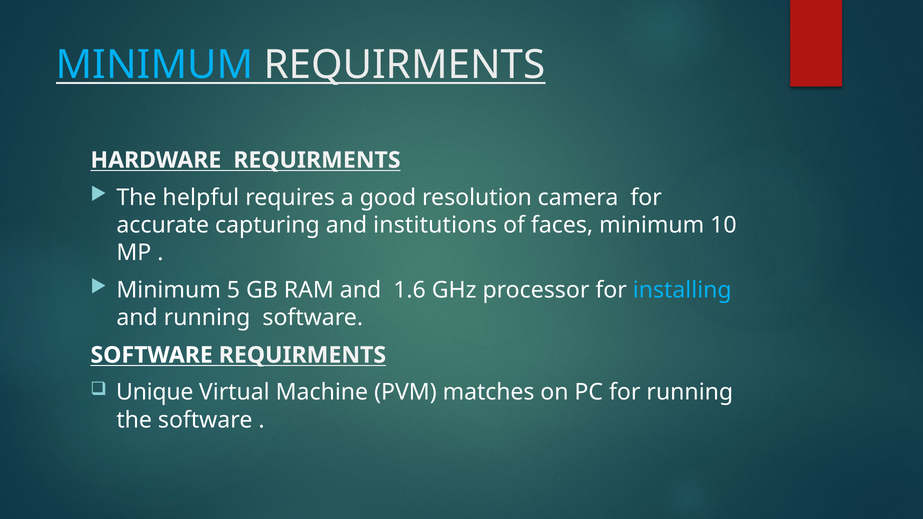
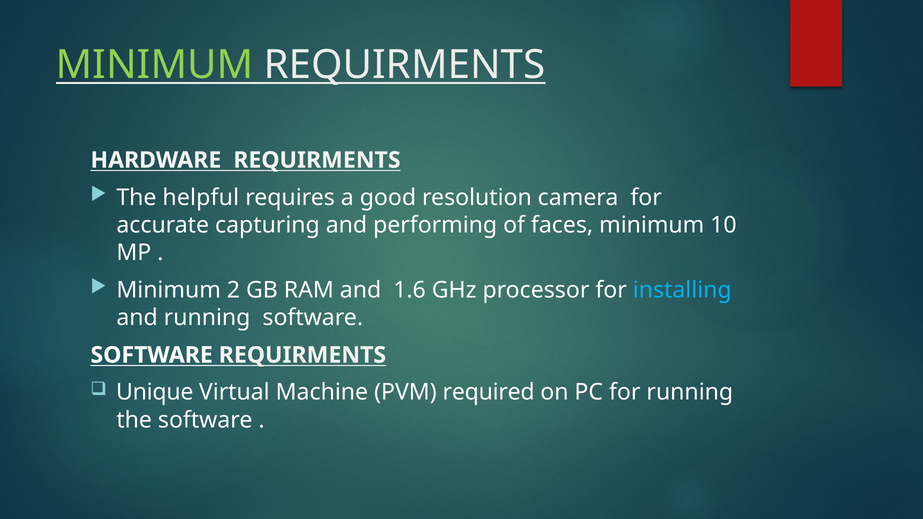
MINIMUM at (155, 65) colour: light blue -> light green
institutions: institutions -> performing
5: 5 -> 2
matches: matches -> required
